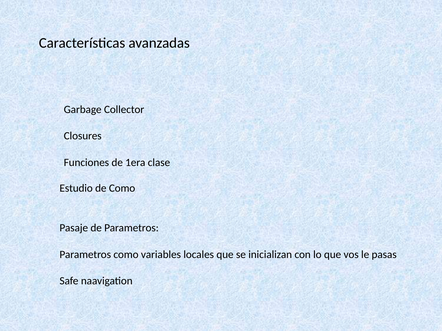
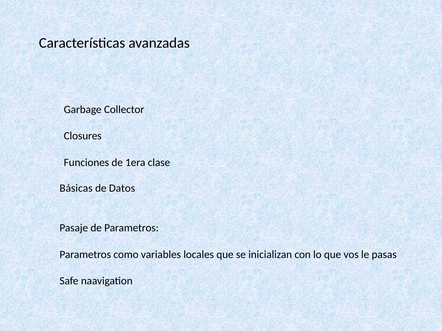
Estudio: Estudio -> Básicas
de Como: Como -> Datos
